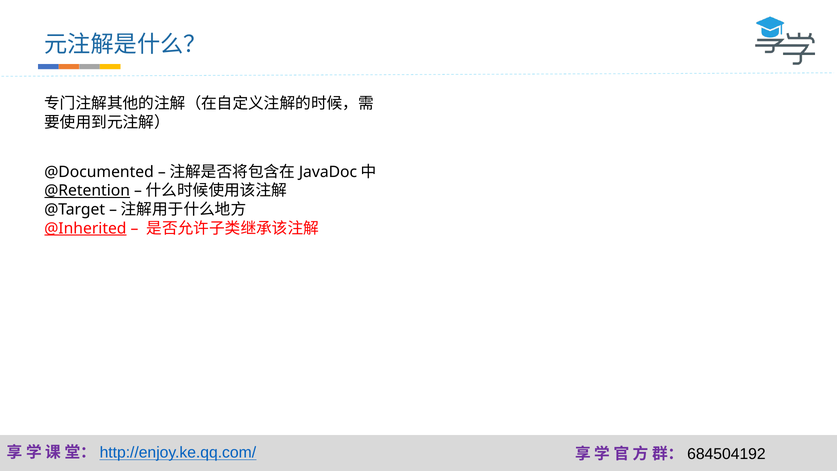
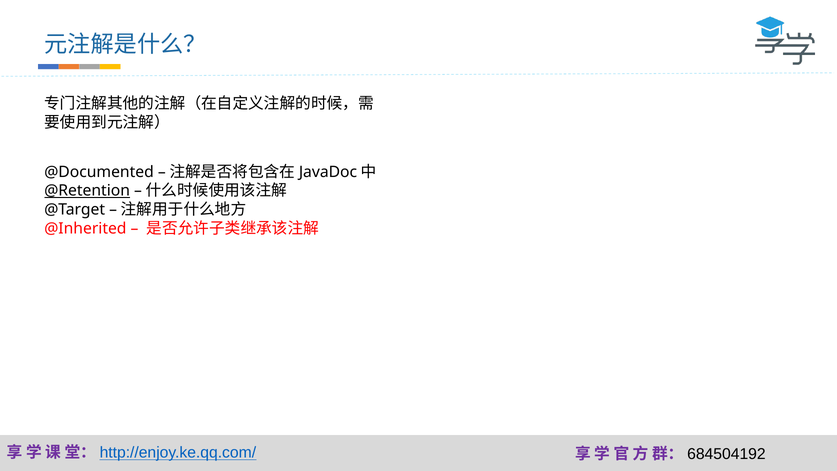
@Inherited underline: present -> none
